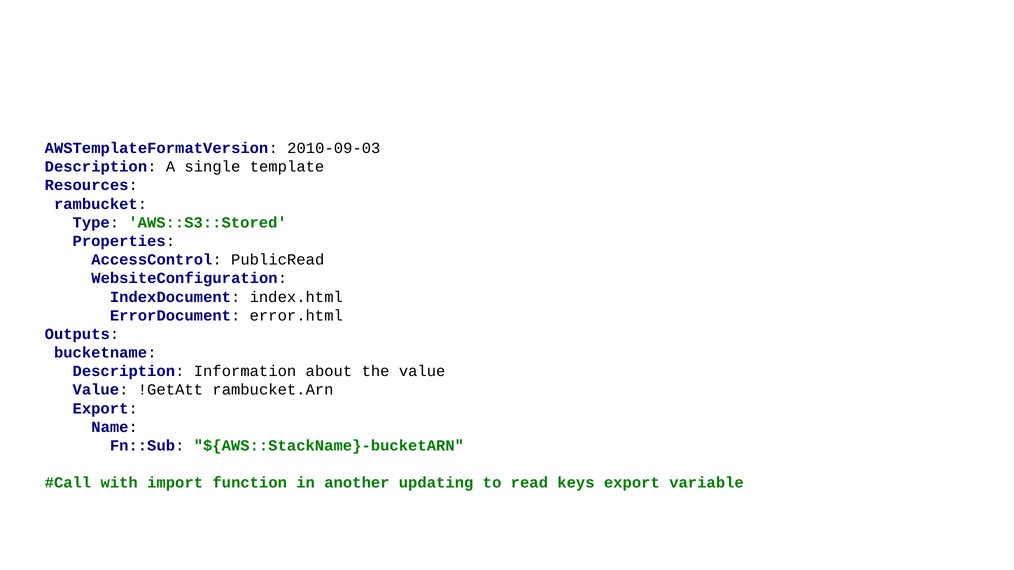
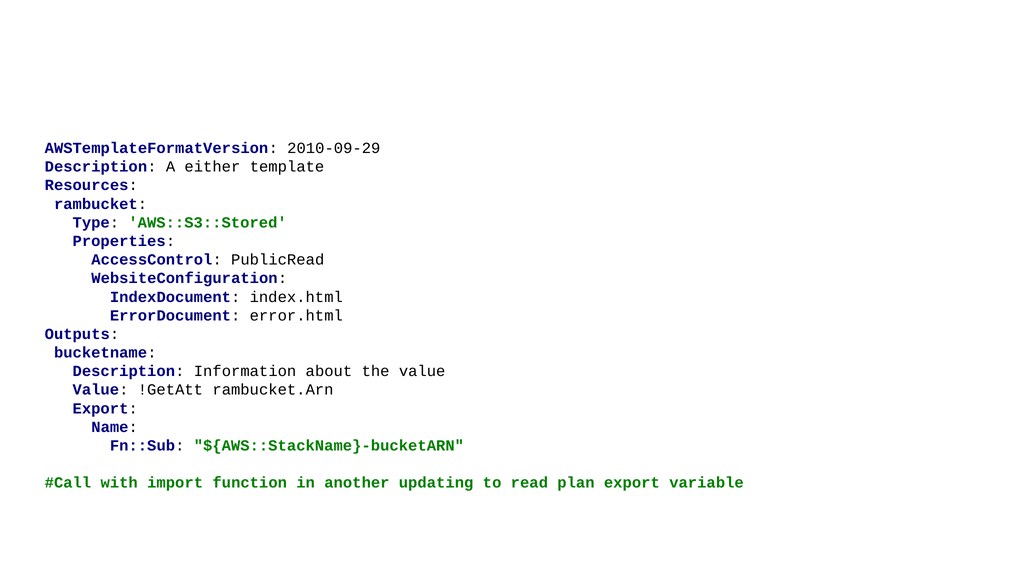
2010-09-03: 2010-09-03 -> 2010-09-29
single: single -> either
keys: keys -> plan
